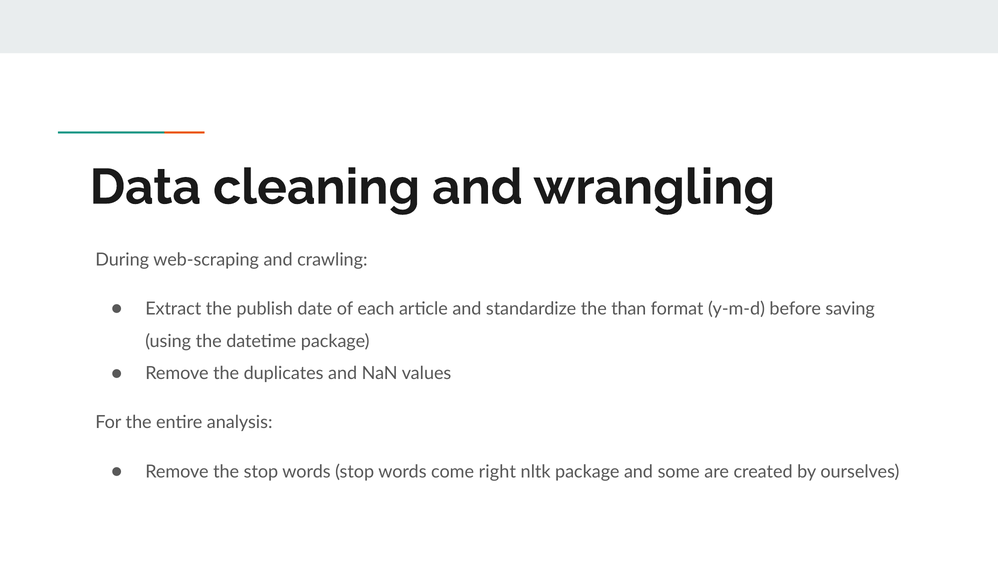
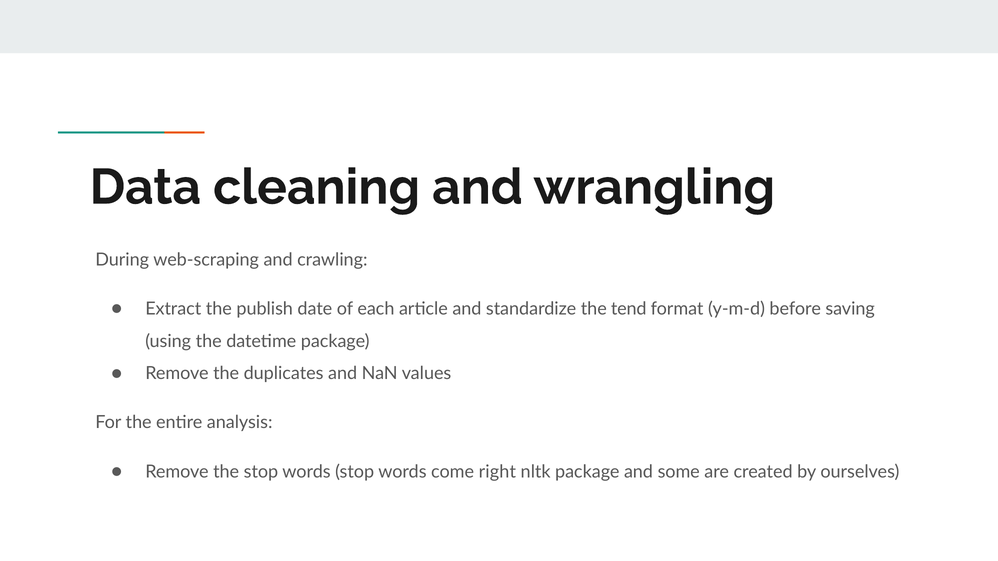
than: than -> tend
